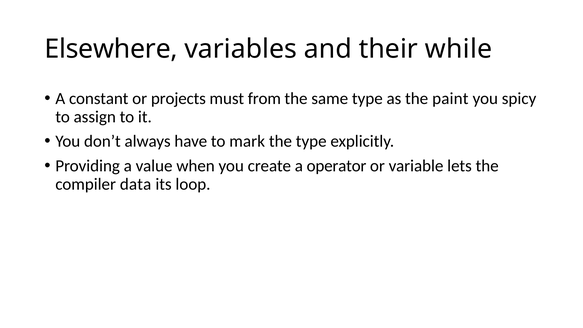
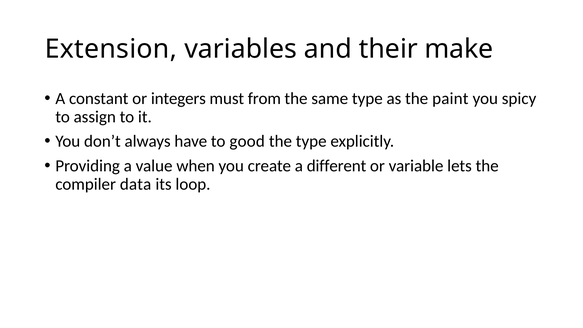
Elsewhere: Elsewhere -> Extension
while: while -> make
projects: projects -> integers
mark: mark -> good
operator: operator -> different
